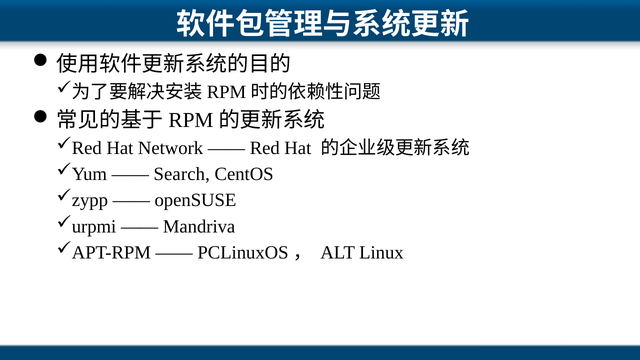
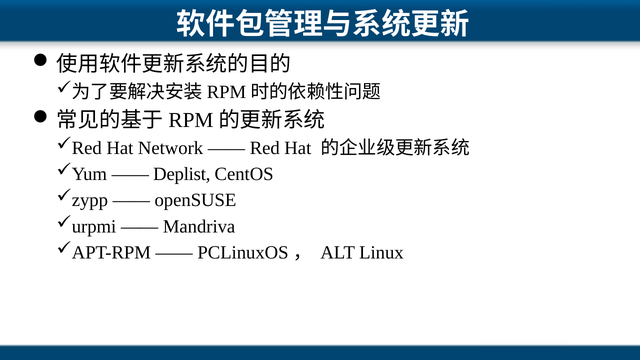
Search: Search -> Deplist
